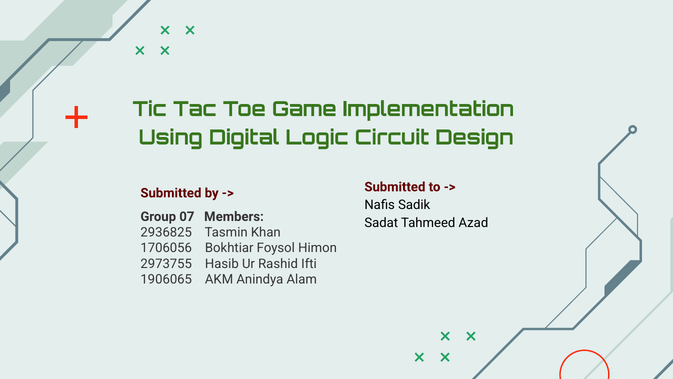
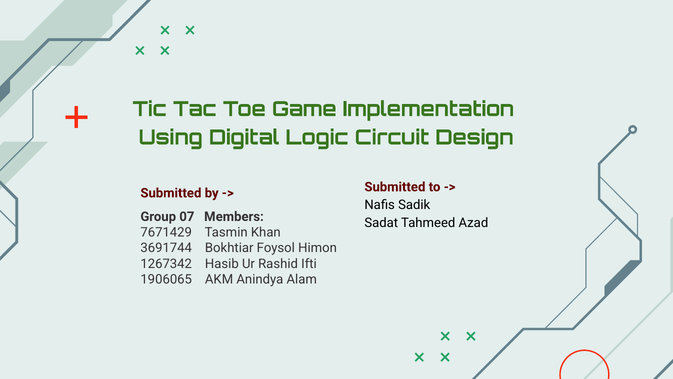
2936825: 2936825 -> 7671429
1706056: 1706056 -> 3691744
2973755: 2973755 -> 1267342
